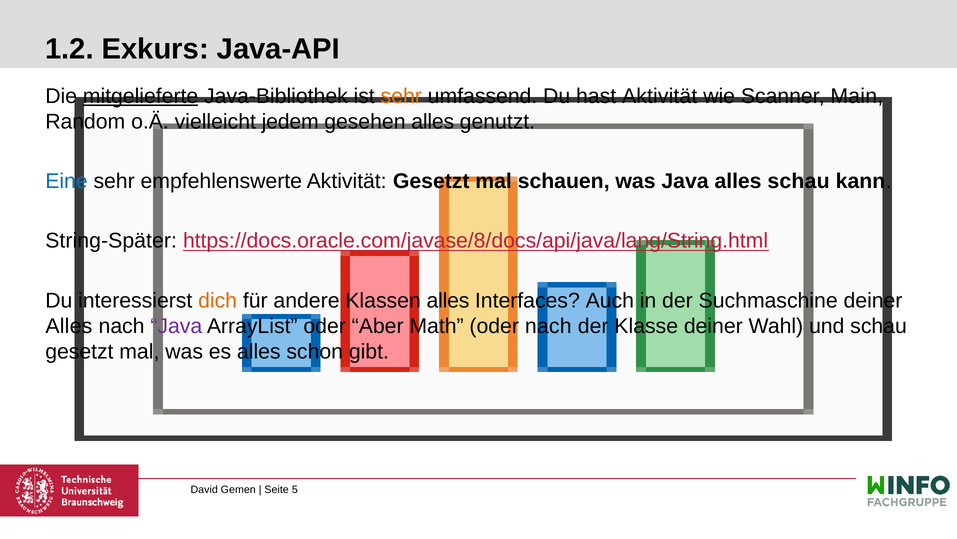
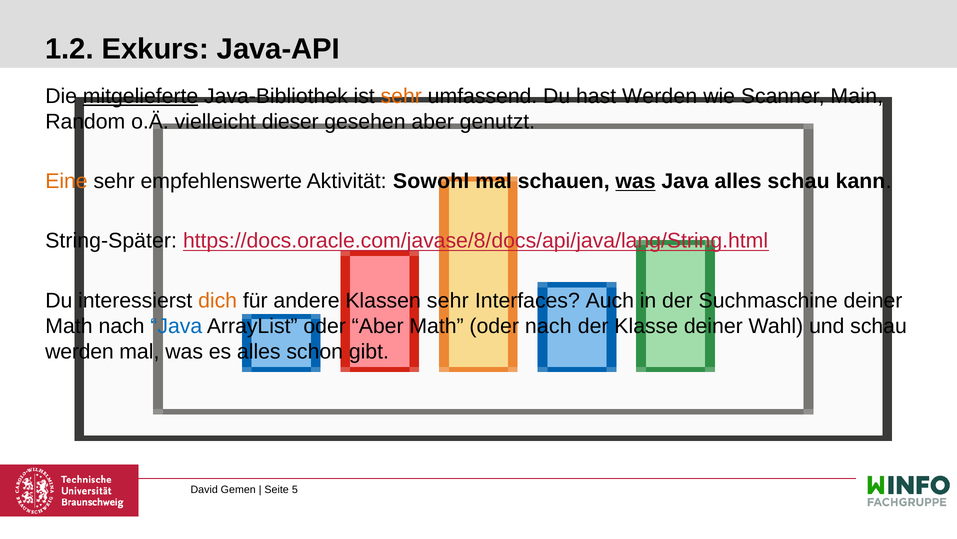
hast Aktivität: Aktivität -> Werden
jedem: jedem -> dieser
gesehen alles: alles -> aber
Eine colour: blue -> orange
Aktivität Gesetzt: Gesetzt -> Sowohl
was at (635, 181) underline: none -> present
Klassen alles: alles -> sehr
Alles at (69, 326): Alles -> Math
Java at (176, 326) colour: purple -> blue
gesetzt at (79, 351): gesetzt -> werden
